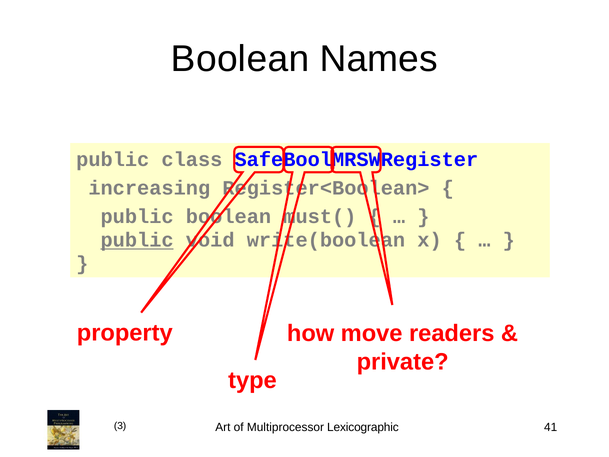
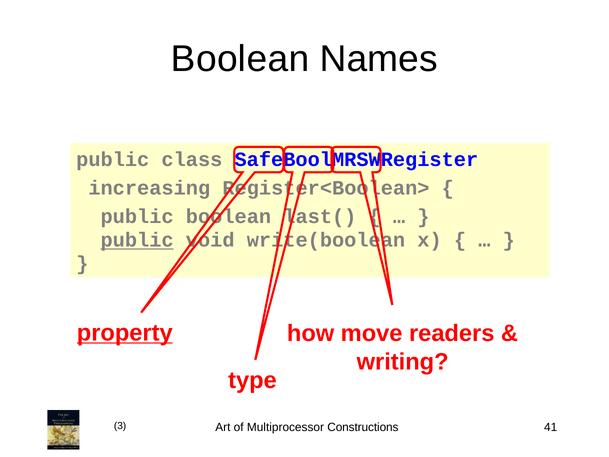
must(: must( -> last(
property underline: none -> present
private: private -> writing
Lexicographic: Lexicographic -> Constructions
